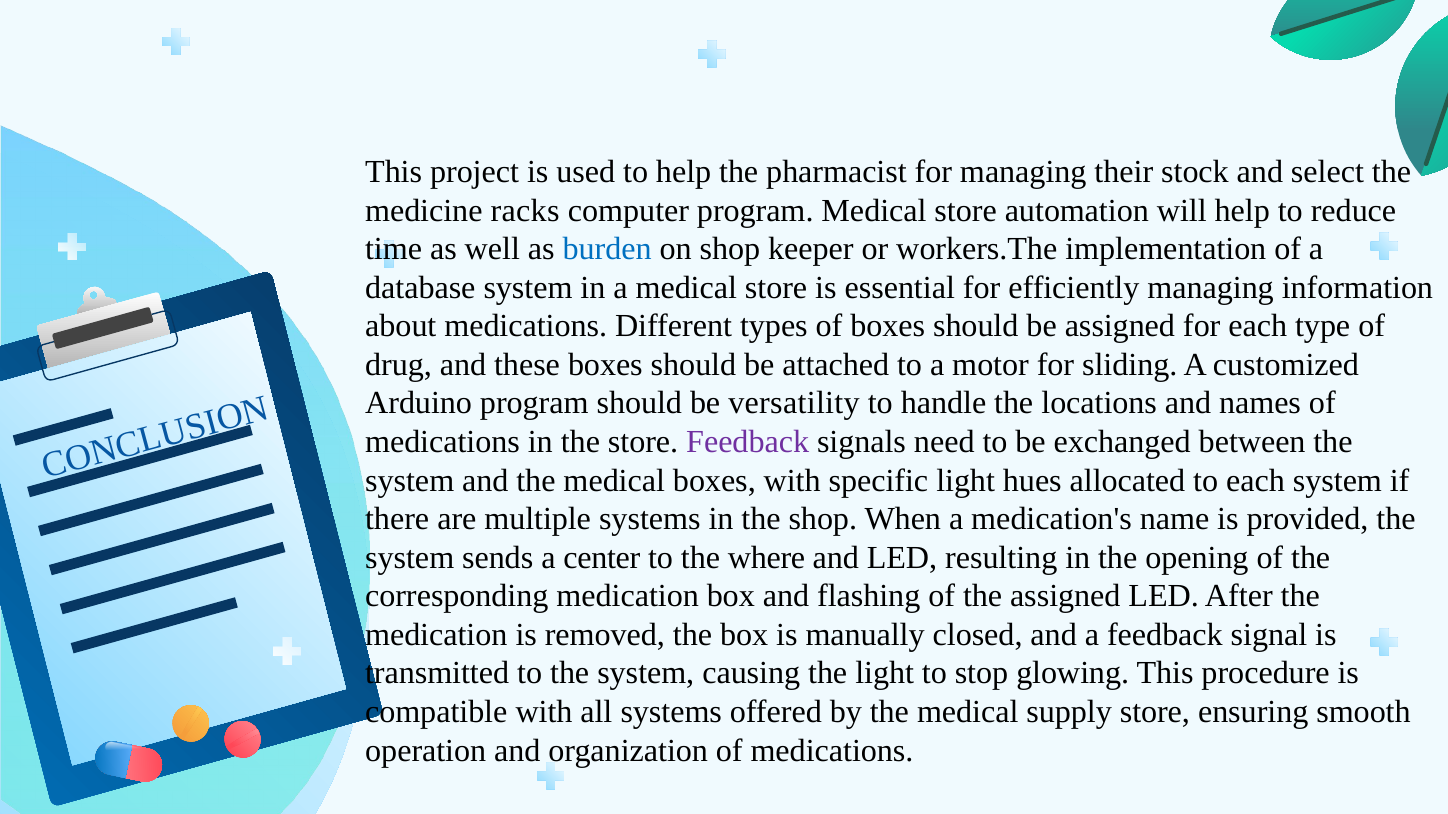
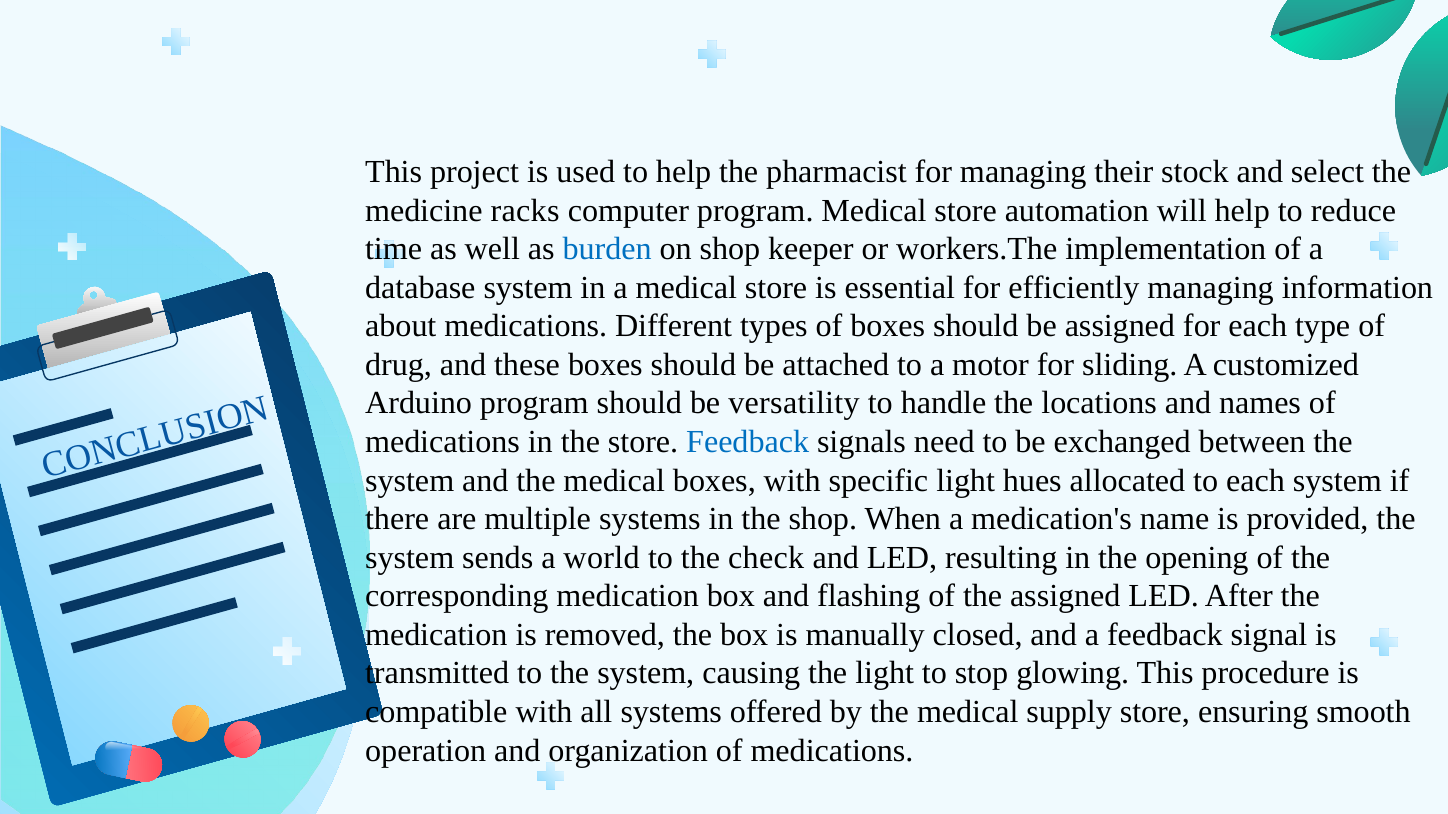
Feedback at (748, 442) colour: purple -> blue
center: center -> world
where: where -> check
